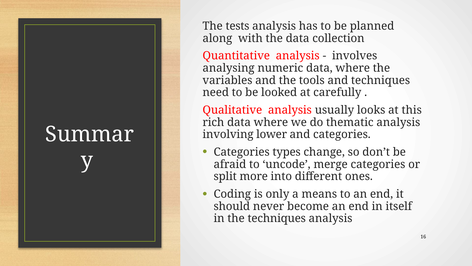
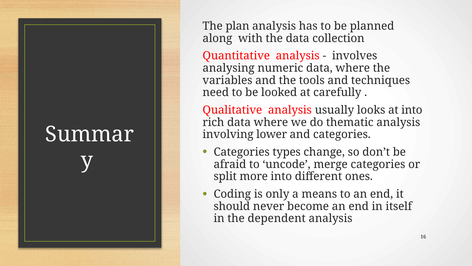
tests: tests -> plan
at this: this -> into
the techniques: techniques -> dependent
